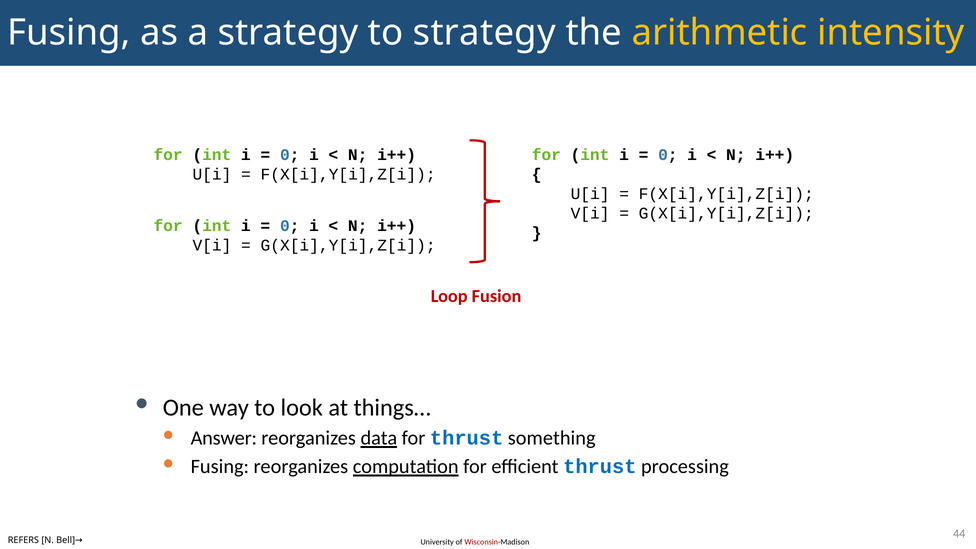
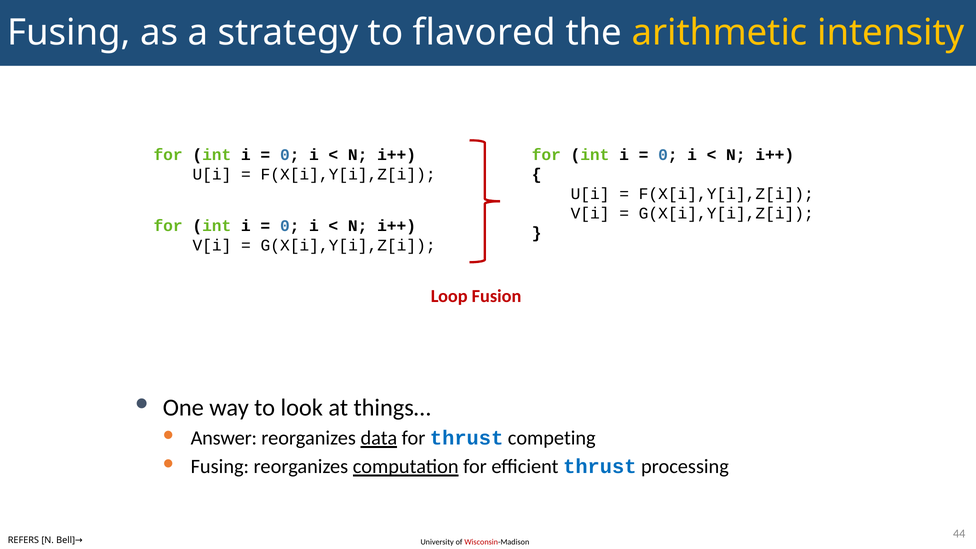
to strategy: strategy -> flavored
something: something -> competing
